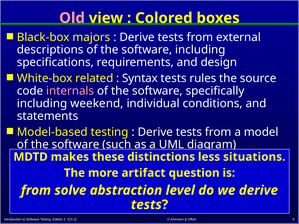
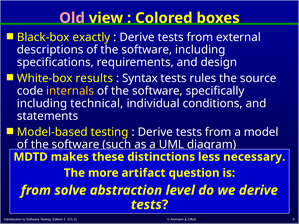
majors: majors -> exactly
related: related -> results
internals colour: pink -> yellow
weekend: weekend -> technical
situations: situations -> necessary
